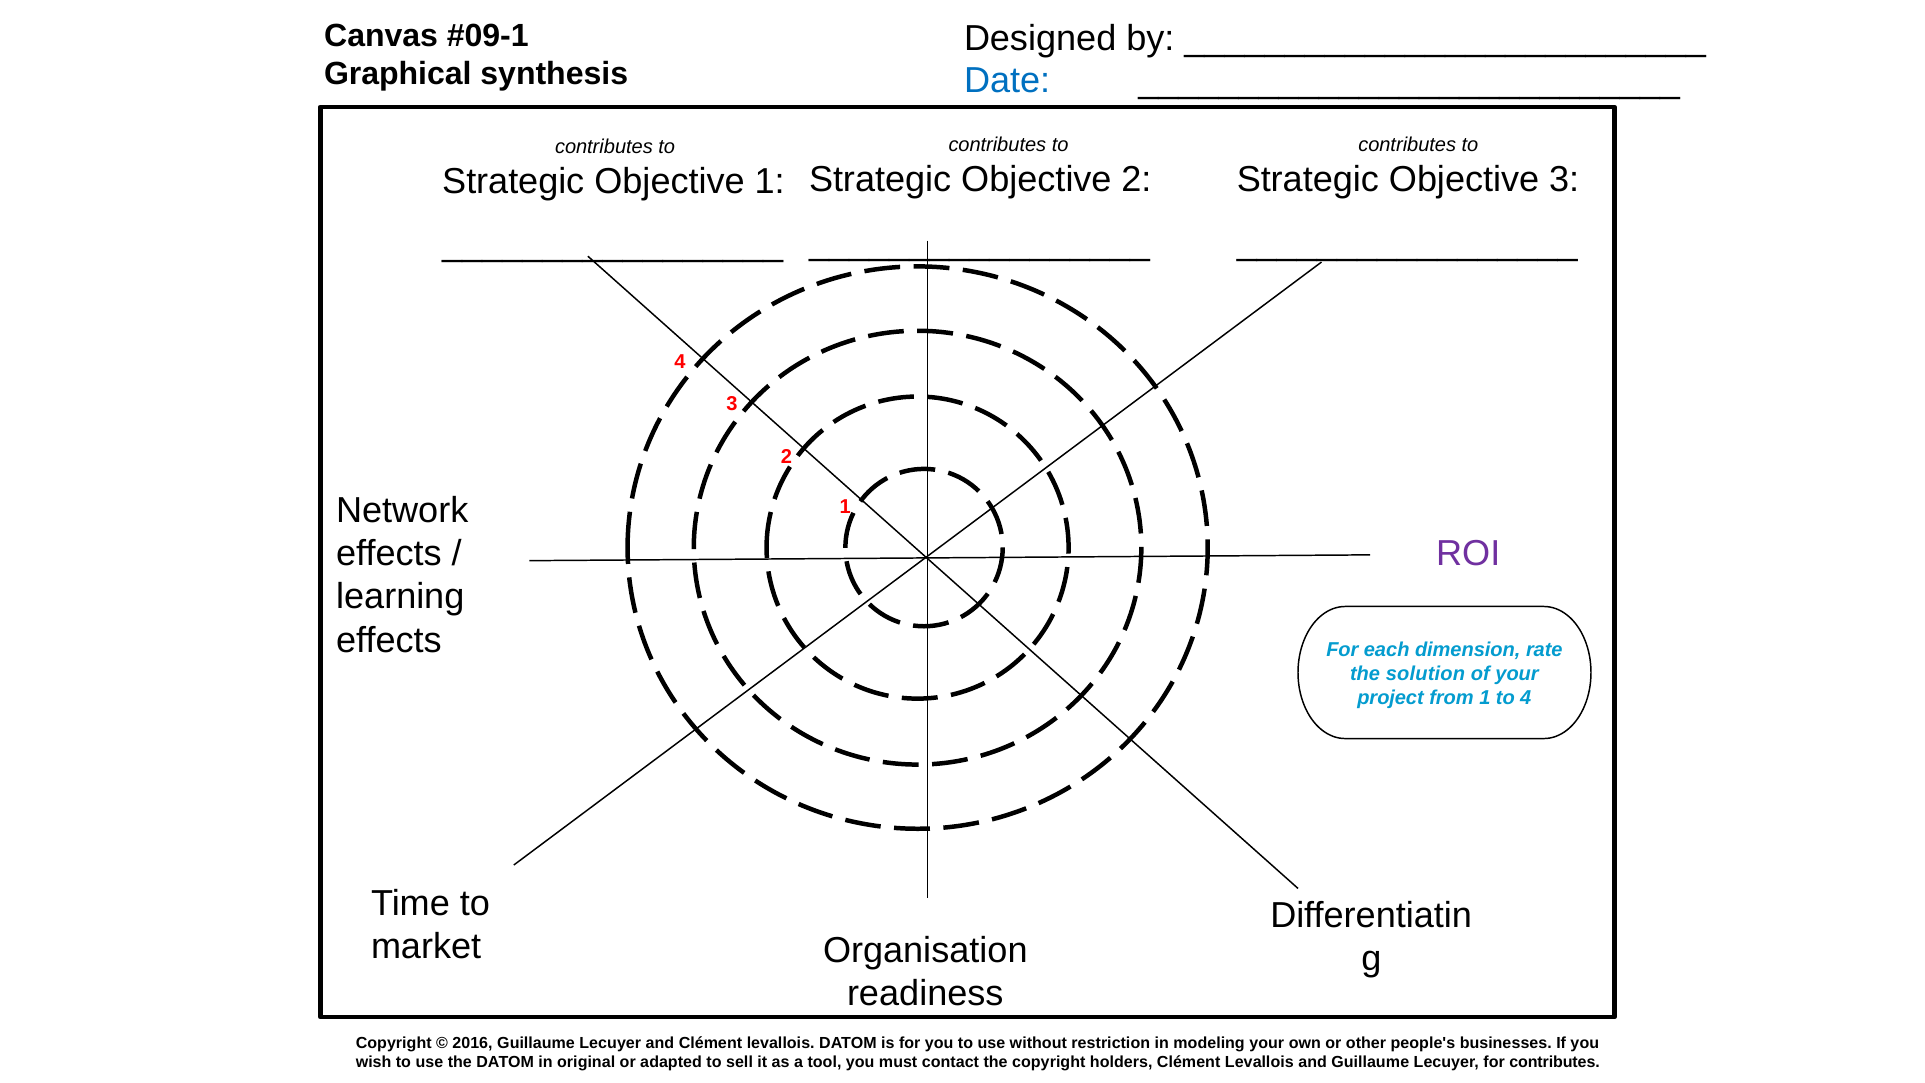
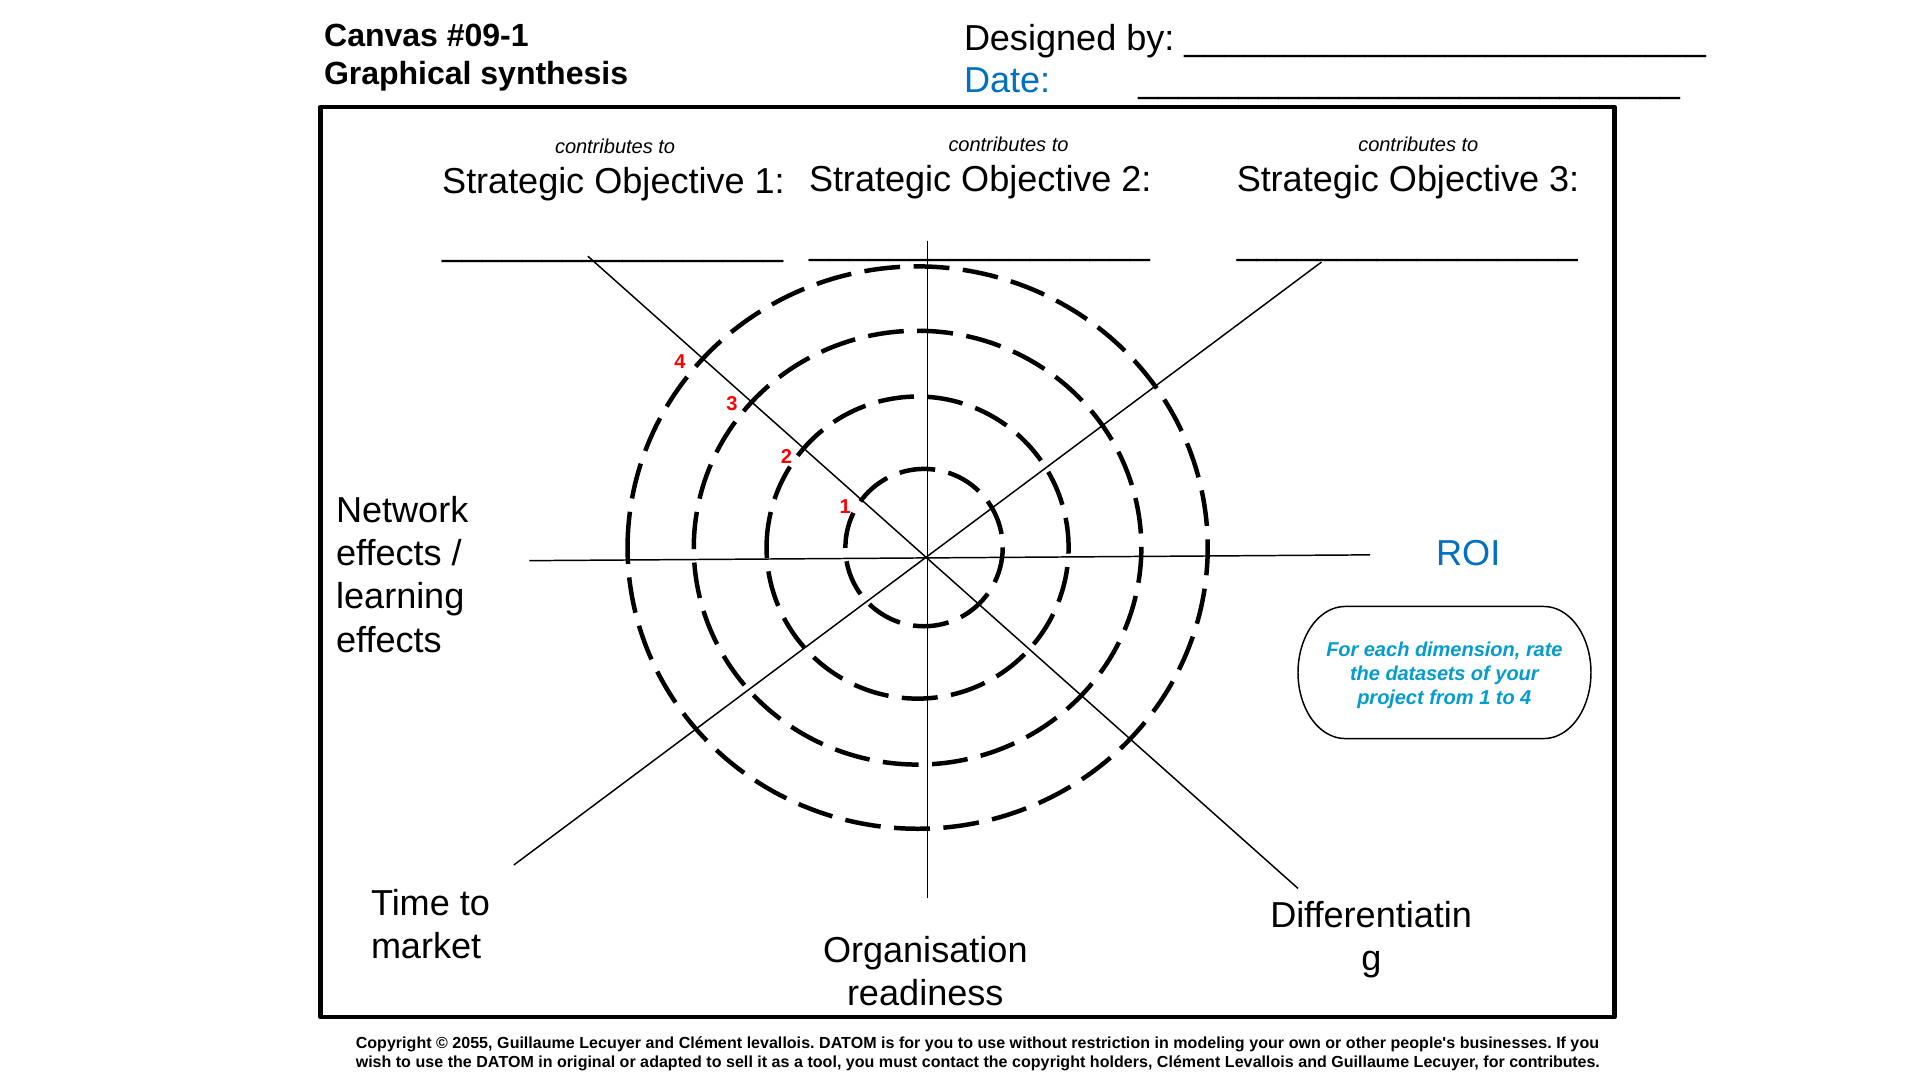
ROI colour: purple -> blue
solution: solution -> datasets
2016: 2016 -> 2055
